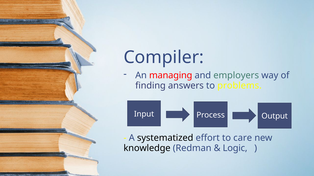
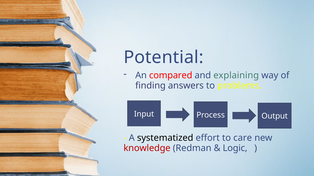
Compiler: Compiler -> Potential
managing: managing -> compared
employers: employers -> explaining
knowledge colour: black -> red
